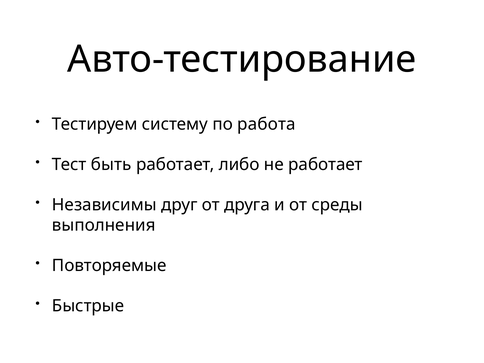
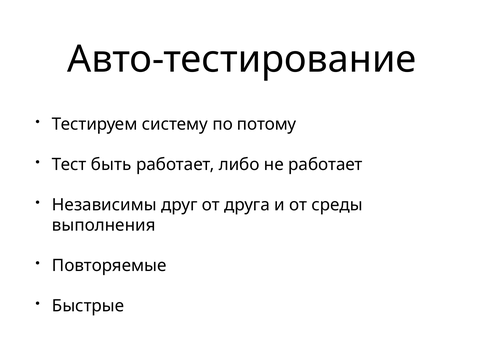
работа: работа -> потому
